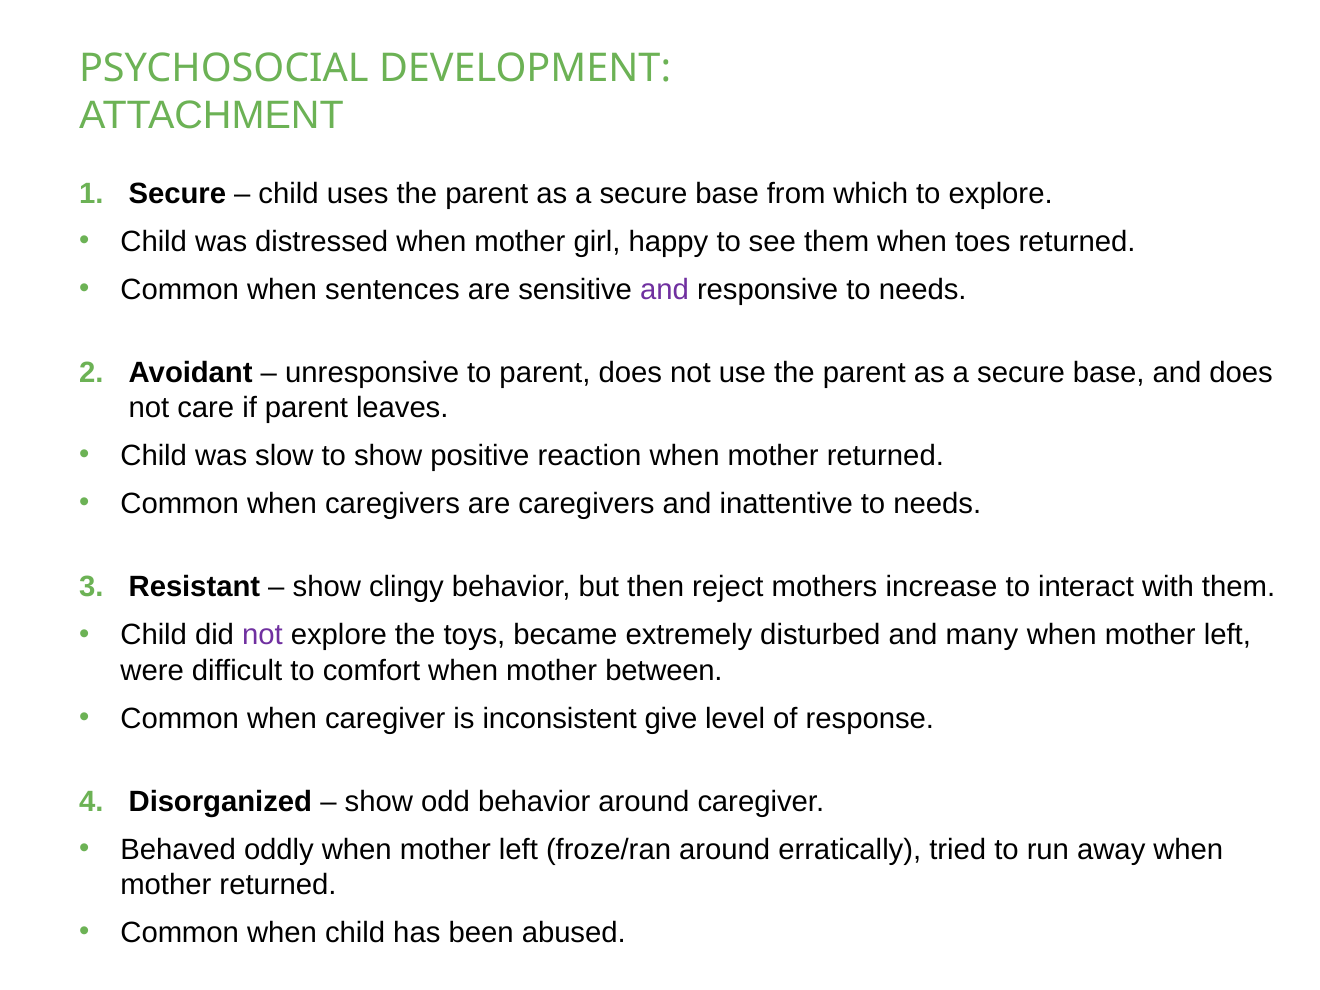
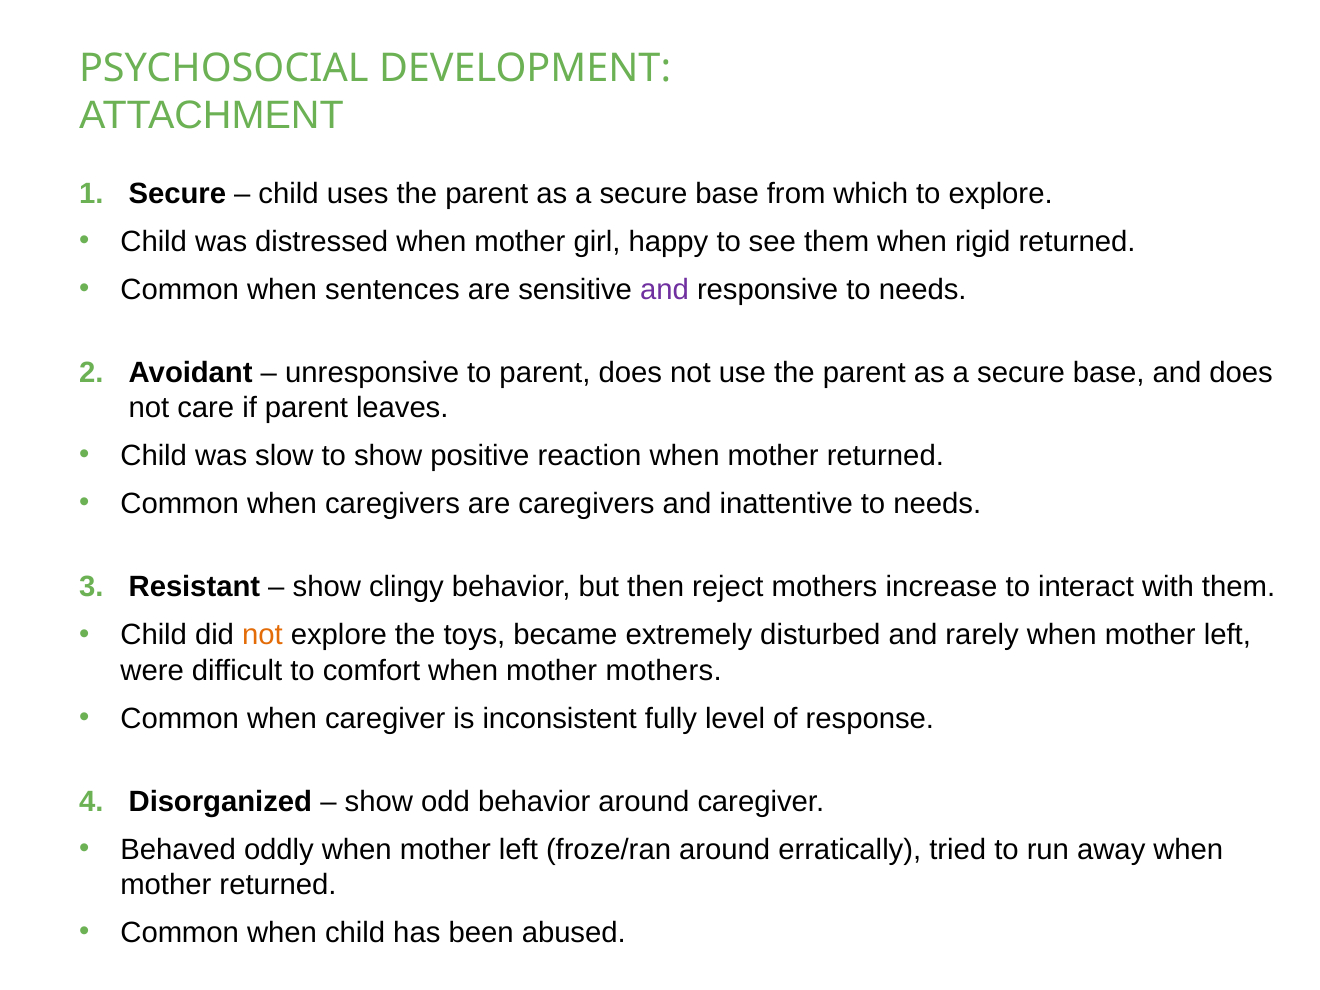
toes: toes -> rigid
not at (262, 635) colour: purple -> orange
many: many -> rarely
mother between: between -> mothers
give: give -> fully
